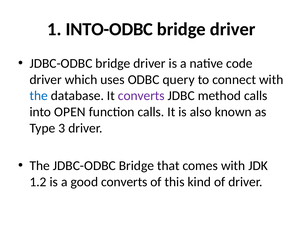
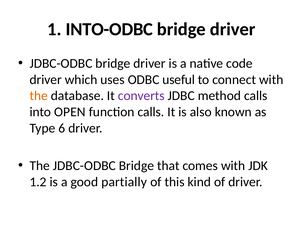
query: query -> useful
the at (39, 96) colour: blue -> orange
3: 3 -> 6
good converts: converts -> partially
